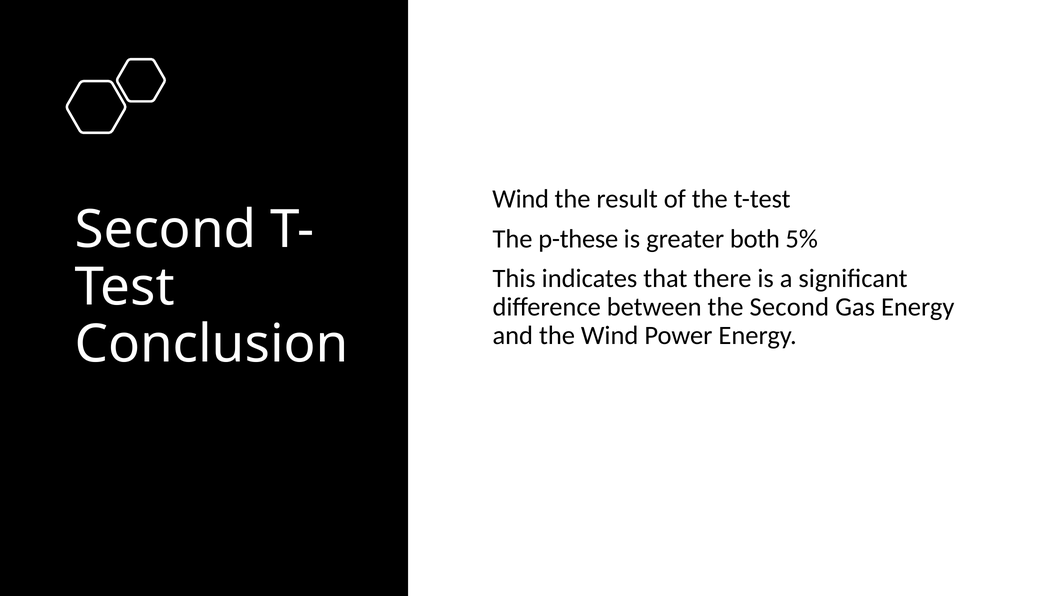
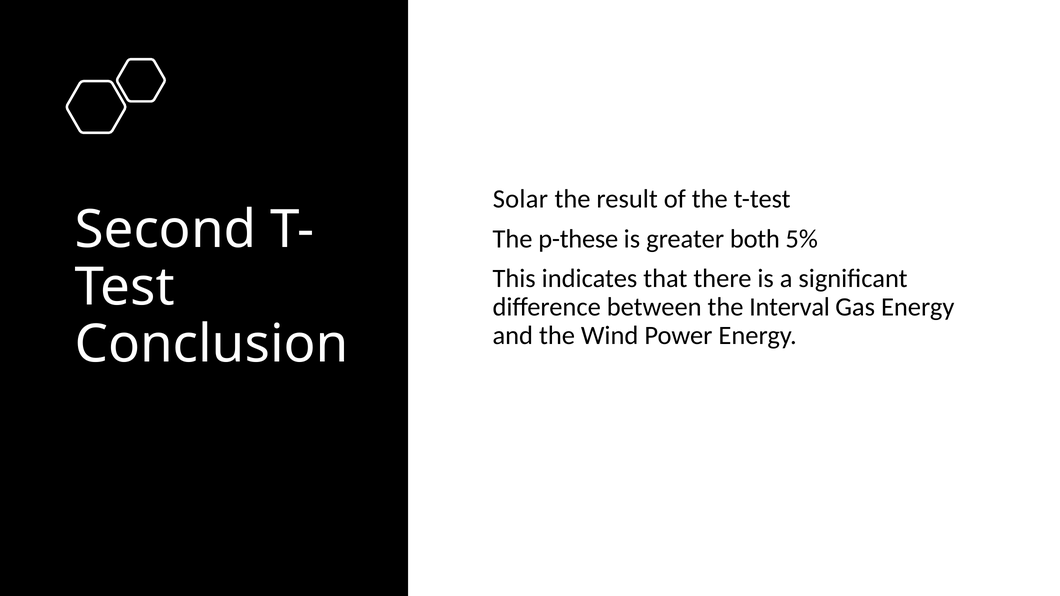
Wind at (521, 199): Wind -> Solar
the Second: Second -> Interval
